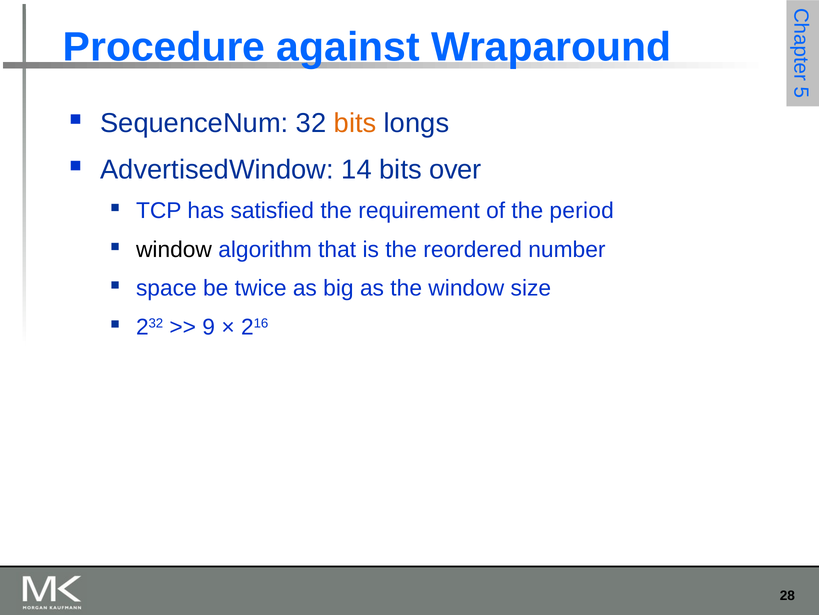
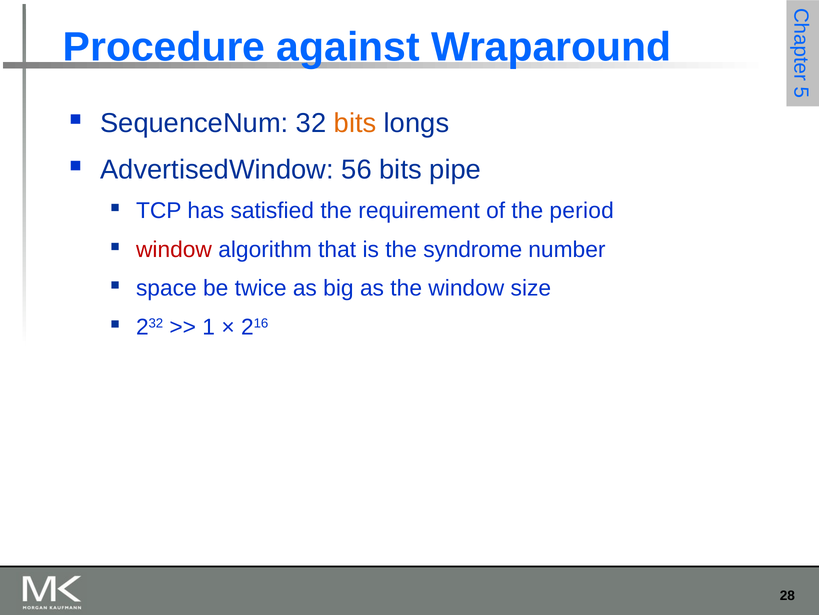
14: 14 -> 56
over: over -> pipe
window at (174, 249) colour: black -> red
reordered: reordered -> syndrome
9: 9 -> 1
